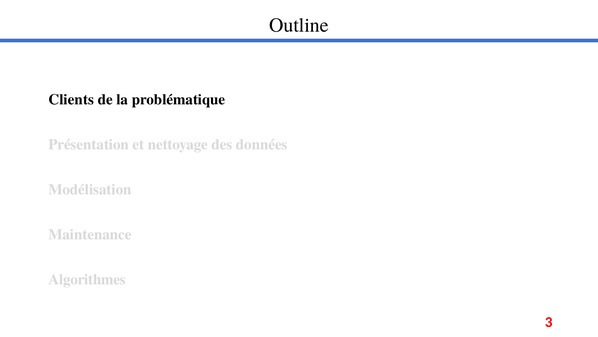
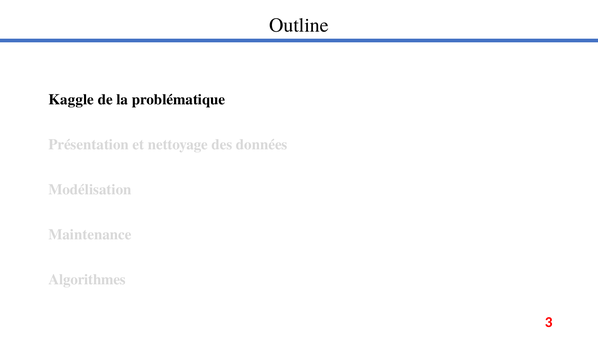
Clients: Clients -> Kaggle
